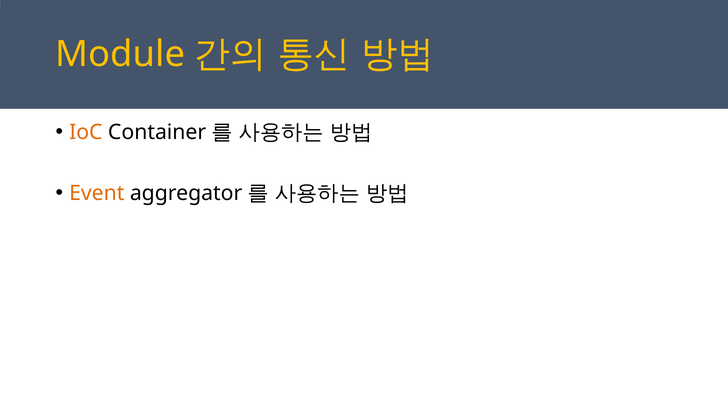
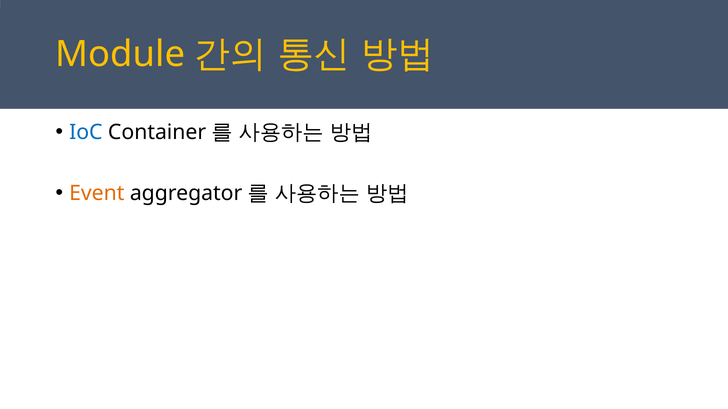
IoC colour: orange -> blue
